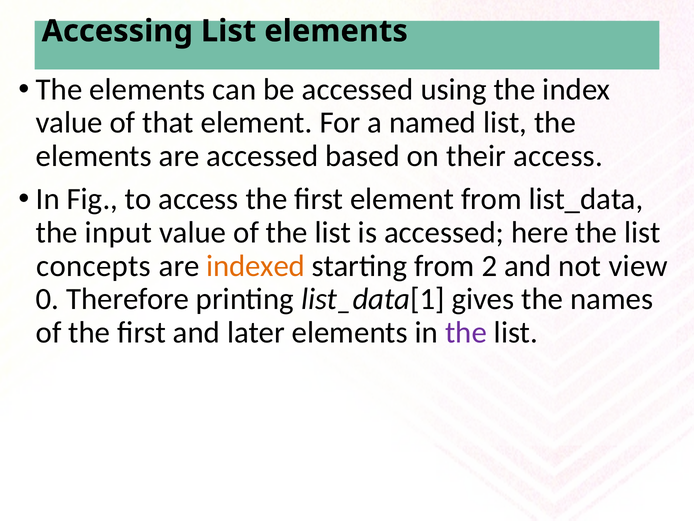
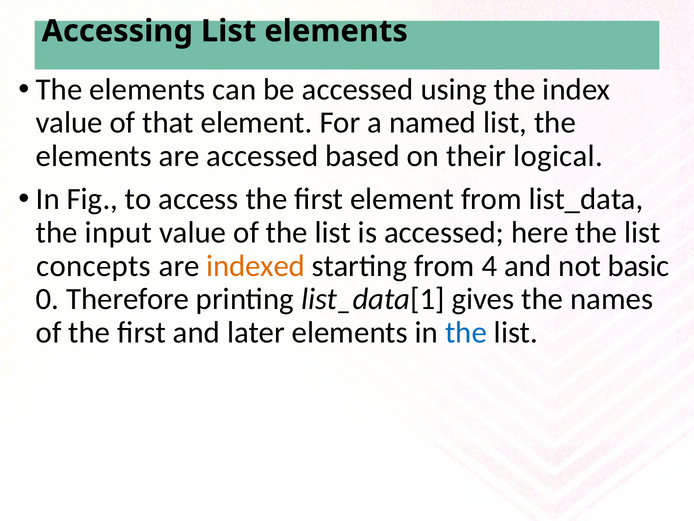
their access: access -> logical
2: 2 -> 4
view: view -> basic
the at (466, 332) colour: purple -> blue
